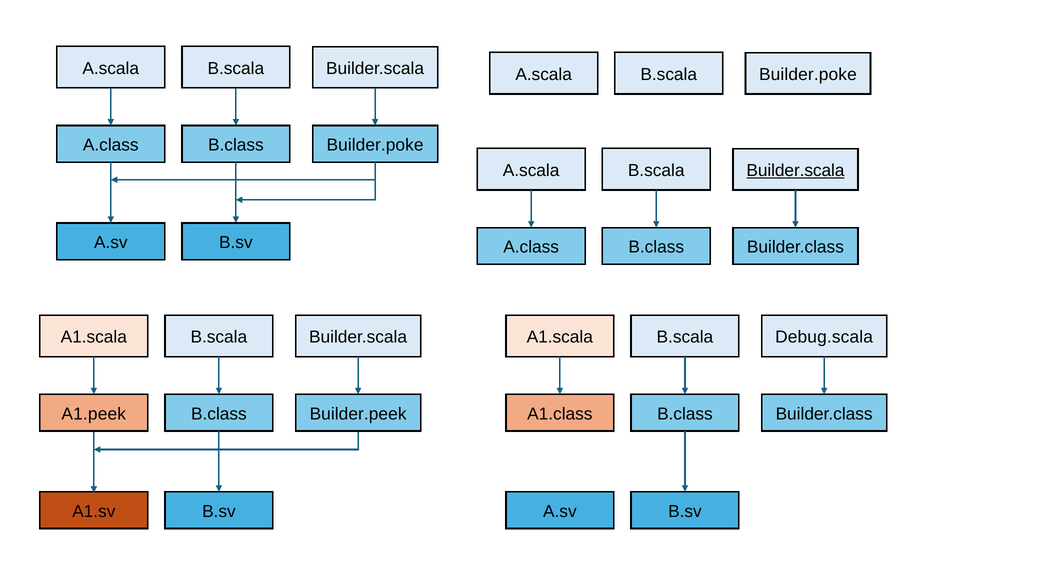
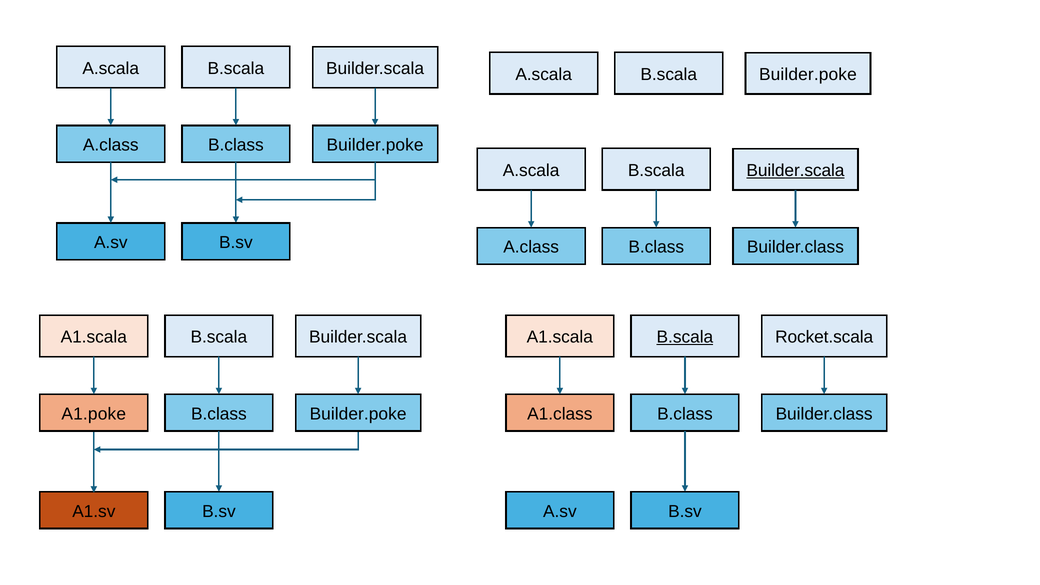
B.scala at (685, 337) underline: none -> present
Debug.scala: Debug.scala -> Rocket.scala
A1.peek: A1.peek -> A1.poke
Builder.peek at (358, 414): Builder.peek -> Builder.poke
